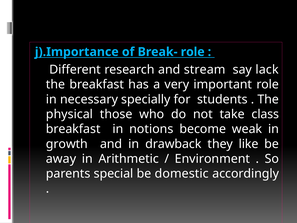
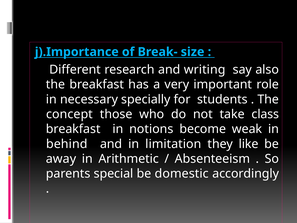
Break- role: role -> size
stream: stream -> writing
lack: lack -> also
physical: physical -> concept
growth: growth -> behind
drawback: drawback -> limitation
Environment: Environment -> Absenteeism
